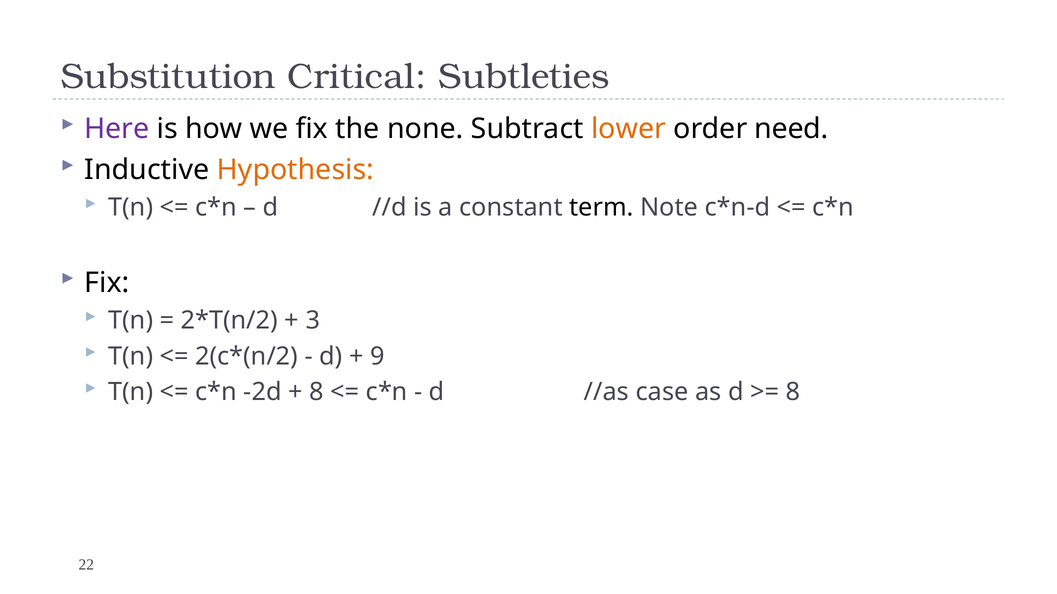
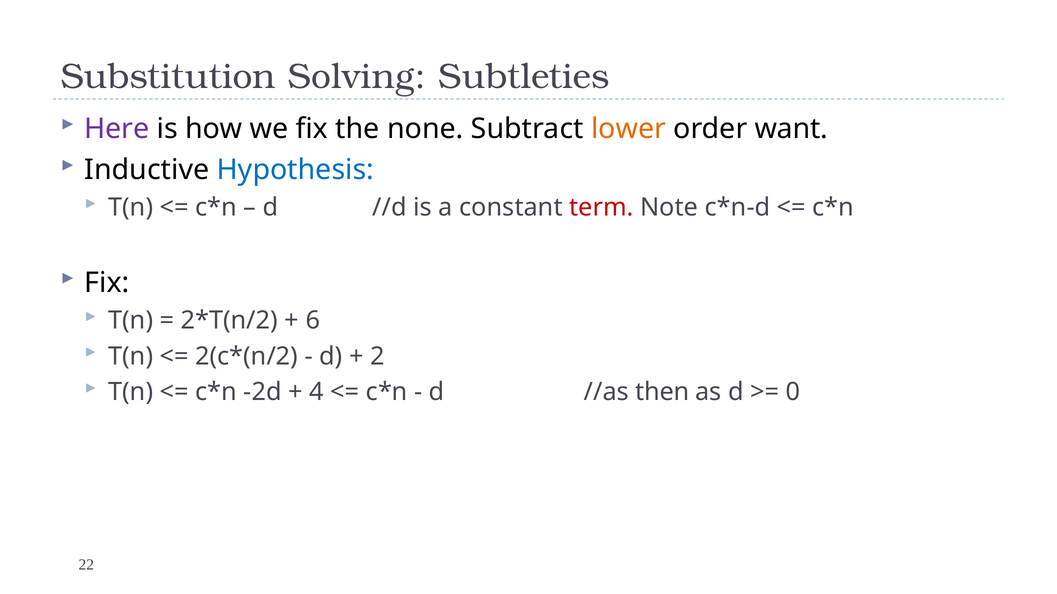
Critical: Critical -> Solving
need: need -> want
Hypothesis colour: orange -> blue
term colour: black -> red
3: 3 -> 6
9: 9 -> 2
8 at (317, 392): 8 -> 4
case: case -> then
8 at (793, 392): 8 -> 0
